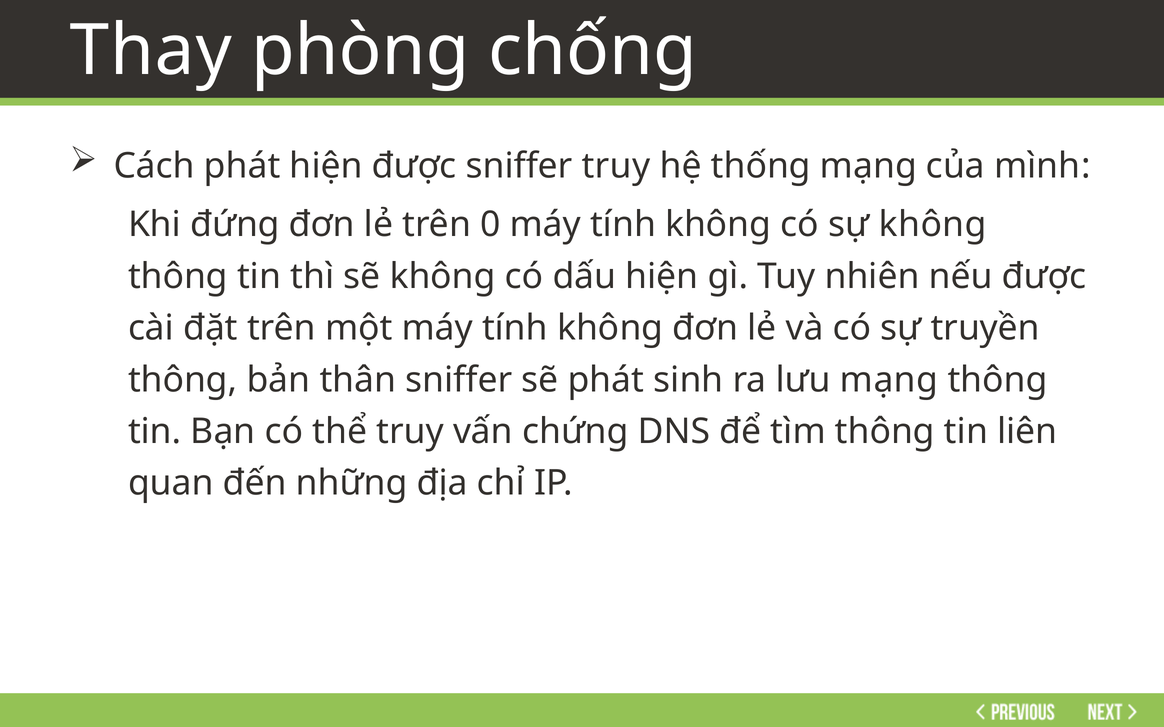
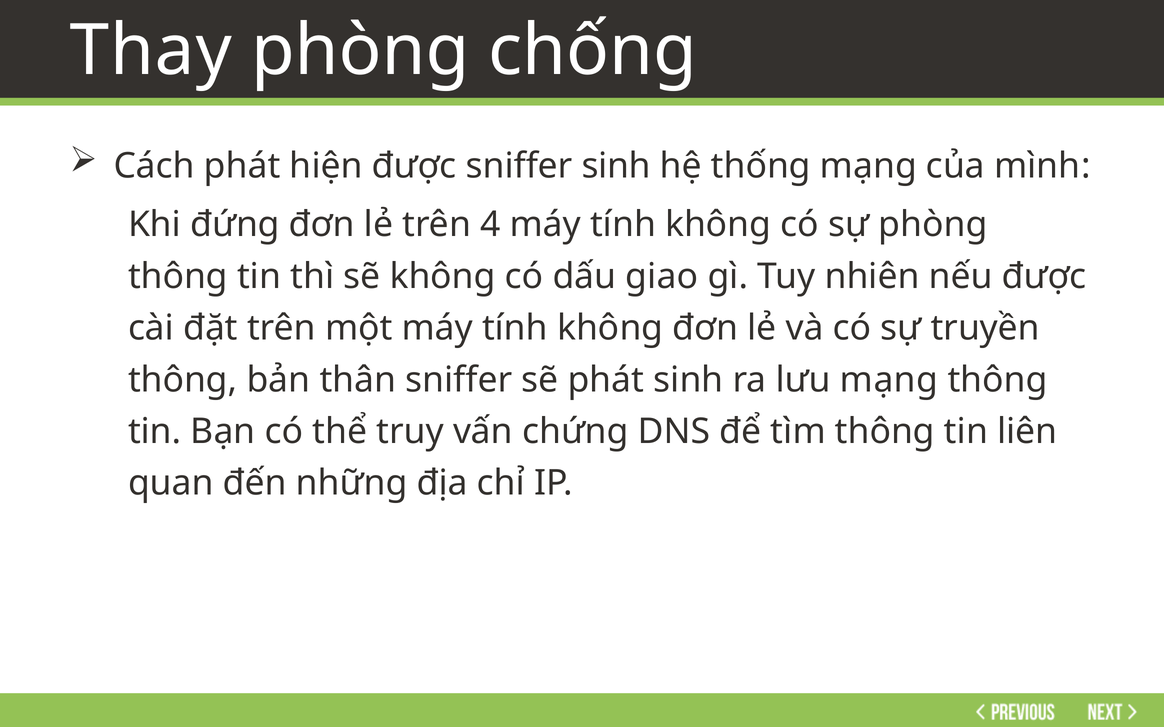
sniffer truy: truy -> sinh
0: 0 -> 4
sự không: không -> phòng
dấu hiện: hiện -> giao
